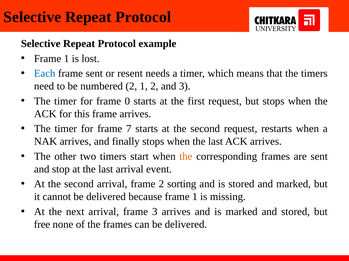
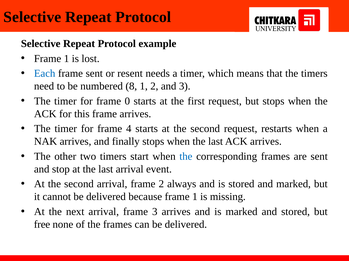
numbered 2: 2 -> 8
7: 7 -> 4
the at (186, 157) colour: orange -> blue
sorting: sorting -> always
